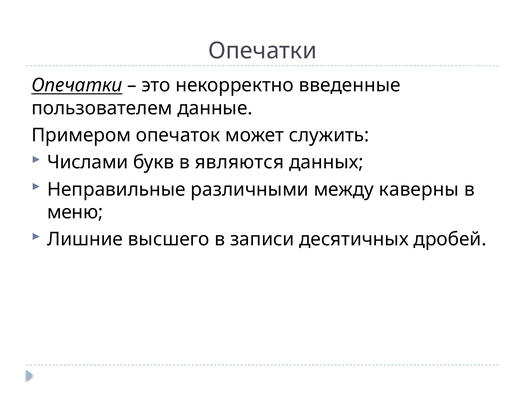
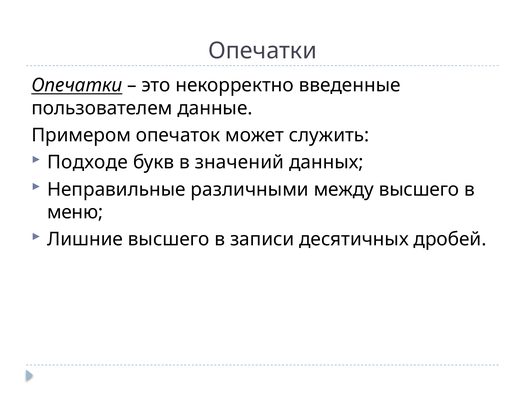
Числами: Числами -> Подходе
являются: являются -> значений
между каверны: каверны -> высшего
